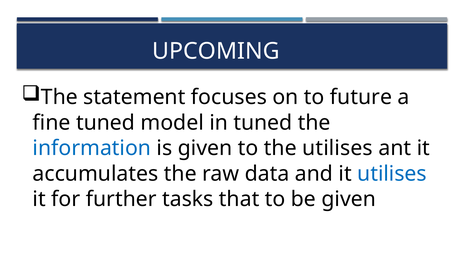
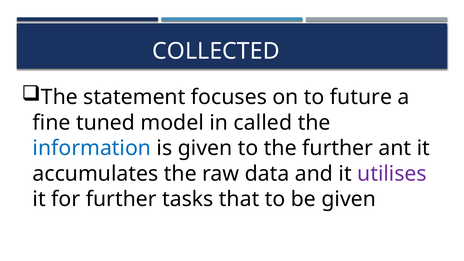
UPCOMING: UPCOMING -> COLLECTED
in tuned: tuned -> called
the utilises: utilises -> further
utilises at (392, 174) colour: blue -> purple
